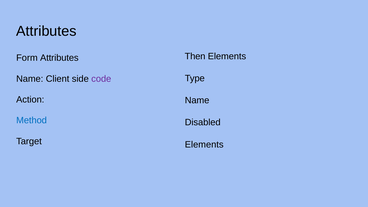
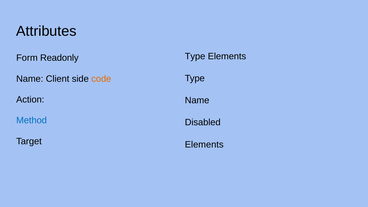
Then at (195, 56): Then -> Type
Form Attributes: Attributes -> Readonly
code colour: purple -> orange
